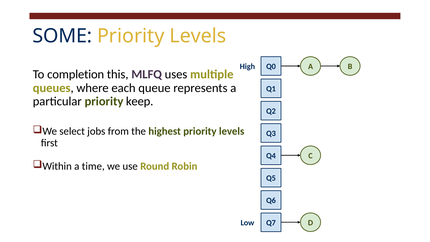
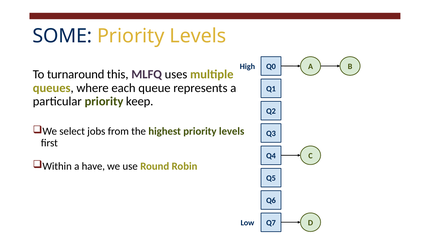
completion: completion -> turnaround
time: time -> have
